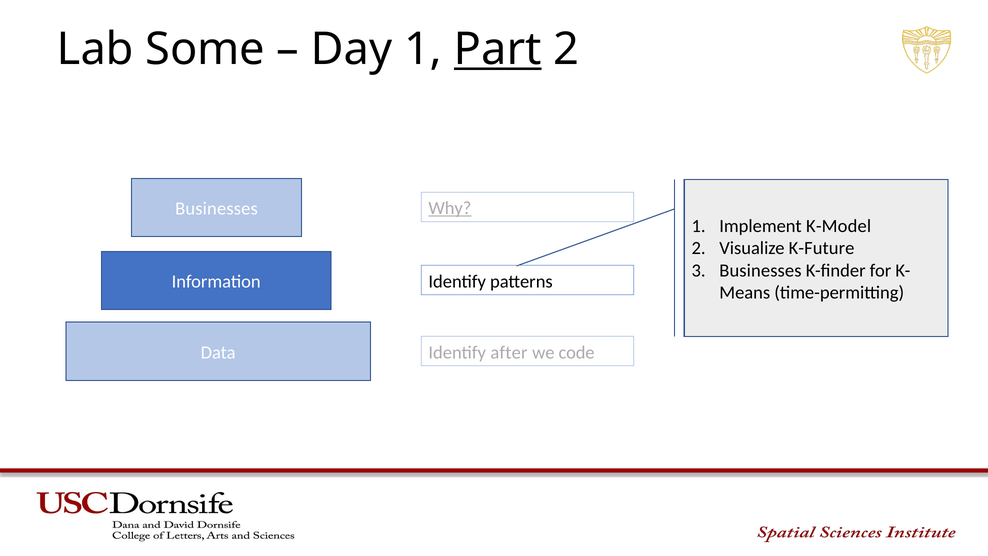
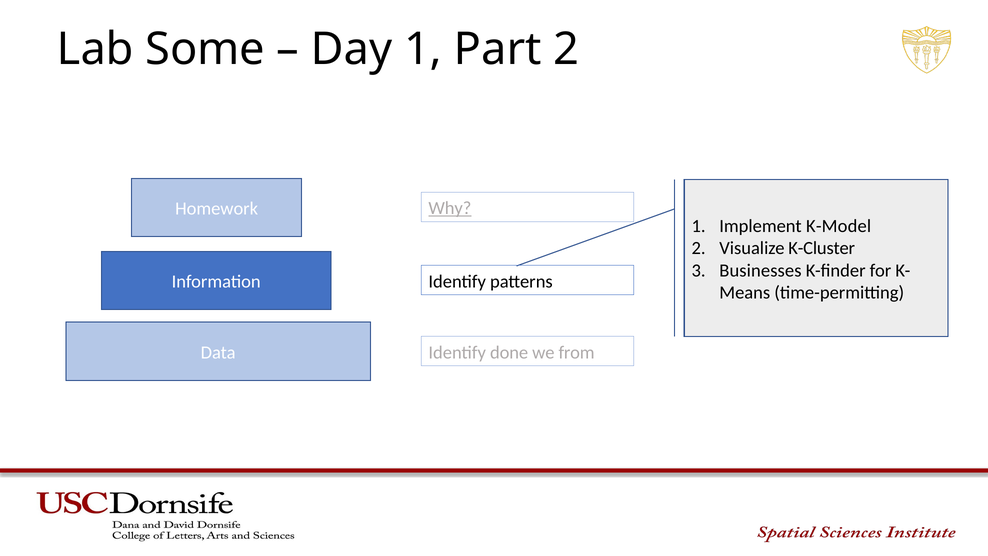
Part underline: present -> none
Businesses at (217, 209): Businesses -> Homework
K-Future: K-Future -> K-Cluster
after: after -> done
code: code -> from
